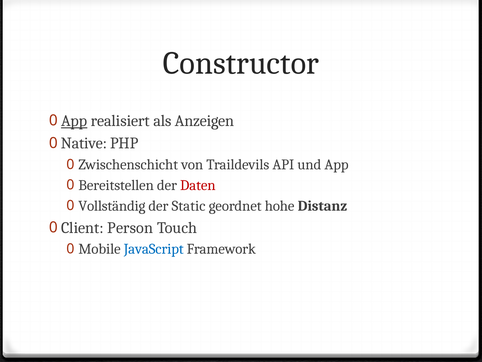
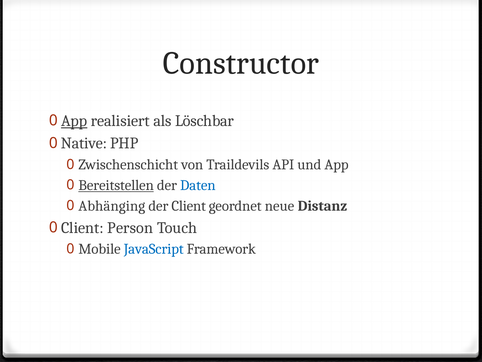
Anzeigen: Anzeigen -> Löschbar
Bereitstellen underline: none -> present
Daten colour: red -> blue
Vollständig: Vollständig -> Abhänging
der Static: Static -> Client
hohe: hohe -> neue
